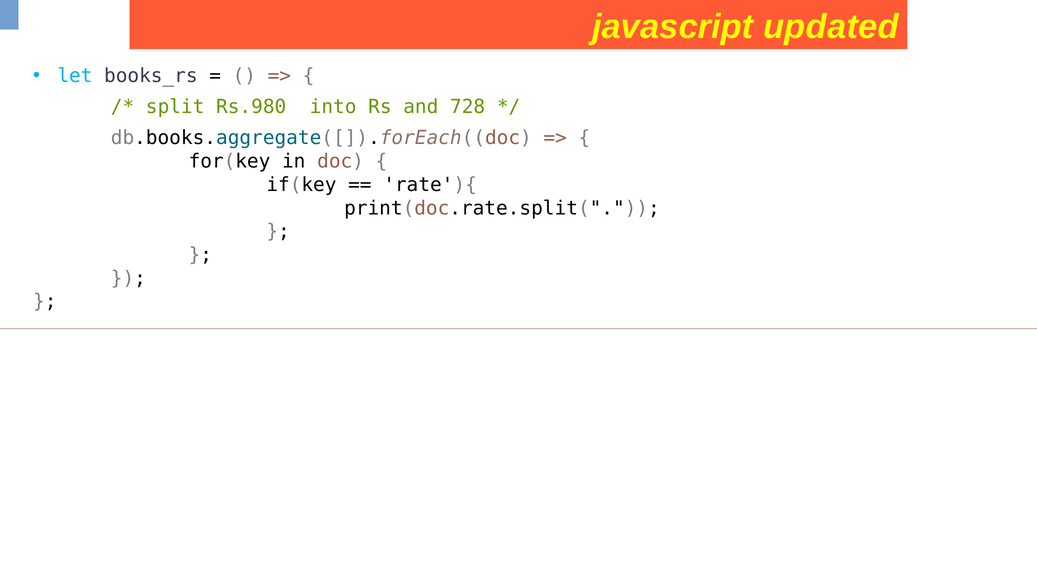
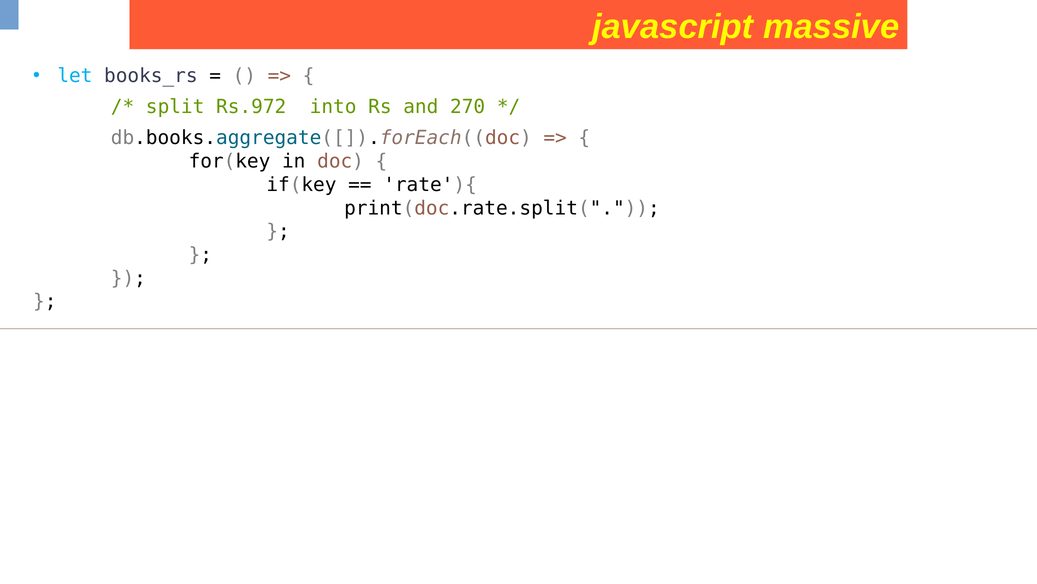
updated: updated -> massive
Rs.980: Rs.980 -> Rs.972
728: 728 -> 270
